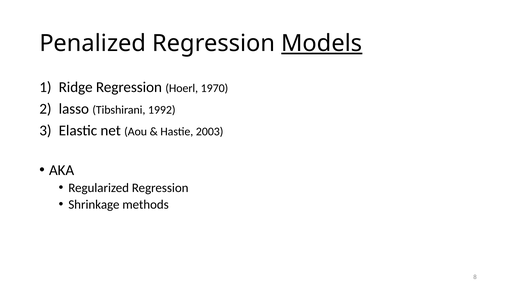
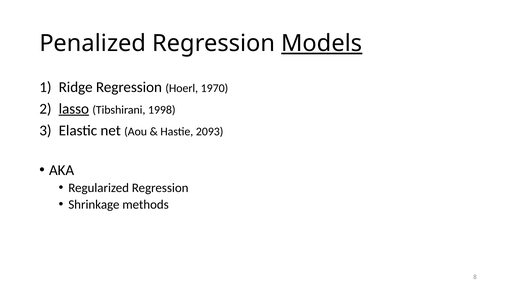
lasso underline: none -> present
1992: 1992 -> 1998
2003: 2003 -> 2093
